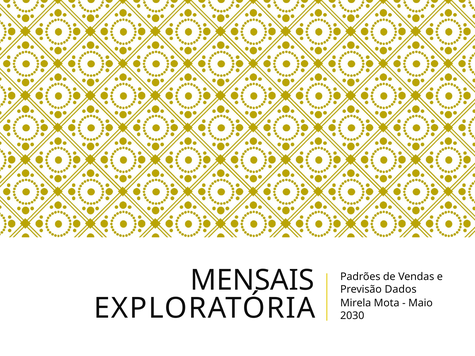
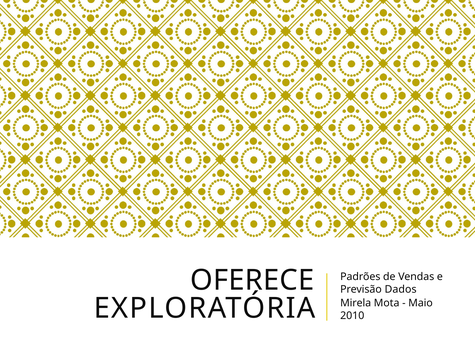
MENSAIS: MENSAIS -> OFERECE
2030: 2030 -> 2010
